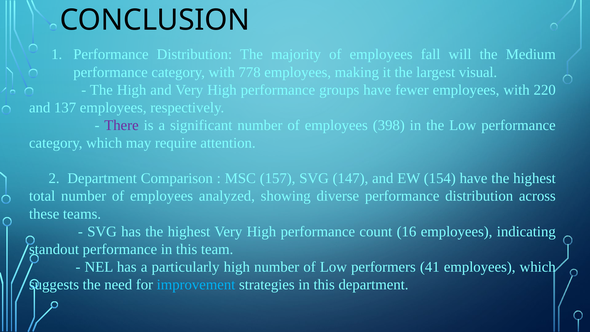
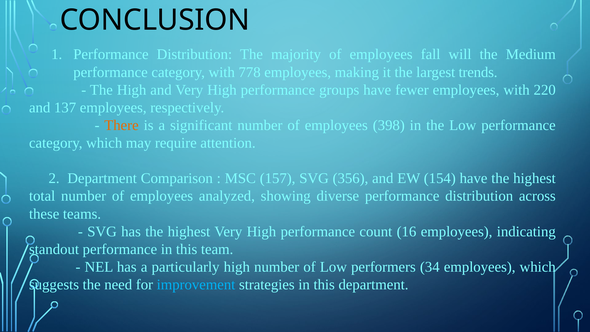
visual: visual -> trends
There colour: purple -> orange
147: 147 -> 356
41: 41 -> 34
